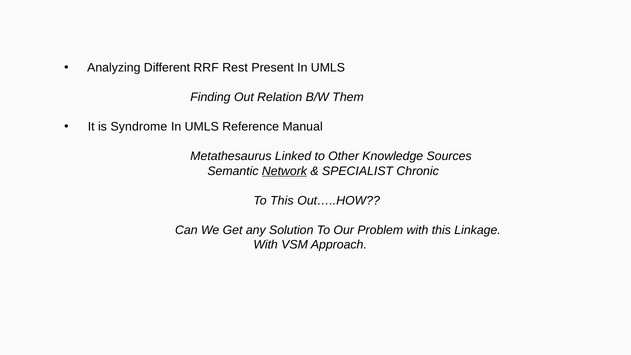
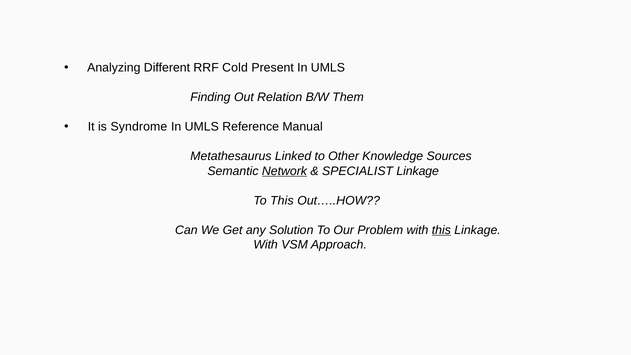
Rest: Rest -> Cold
SPECIALIST Chronic: Chronic -> Linkage
this at (441, 230) underline: none -> present
